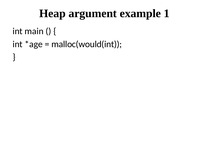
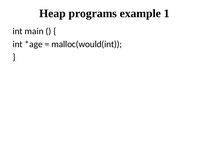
argument: argument -> programs
